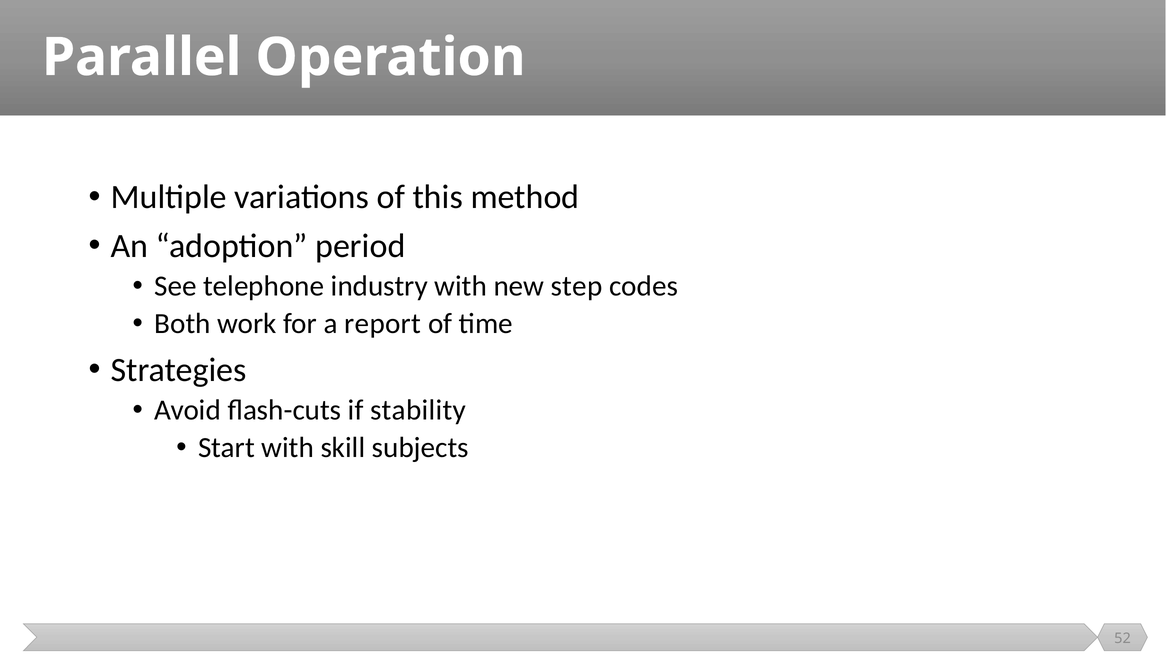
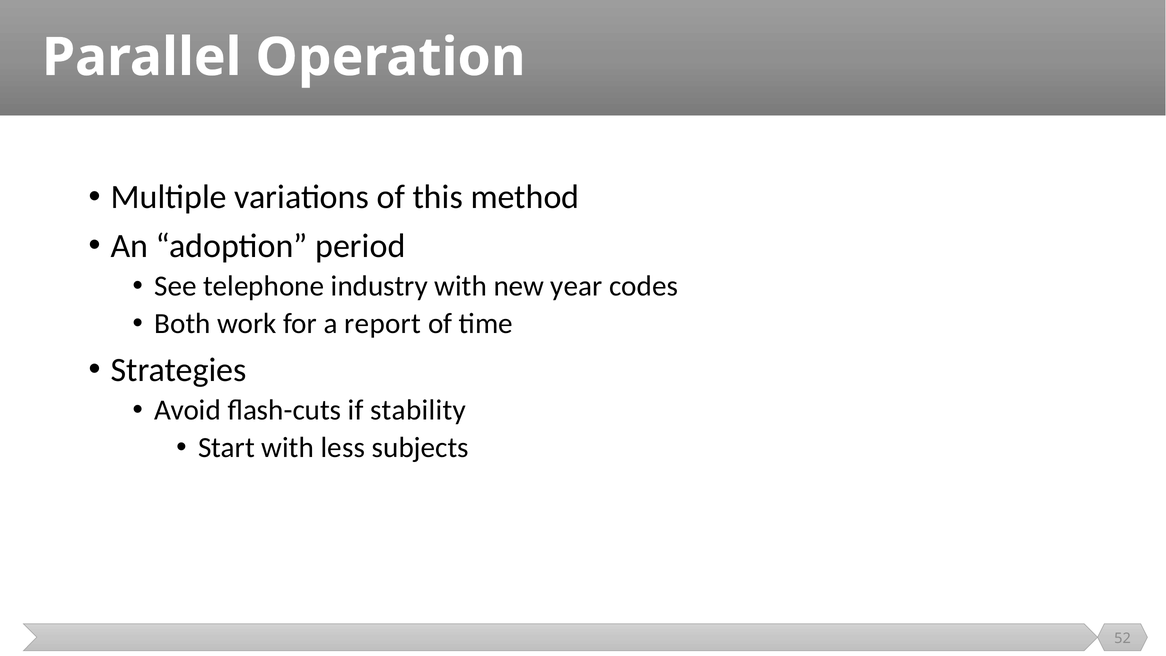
step: step -> year
skill: skill -> less
